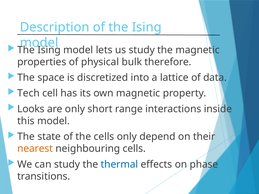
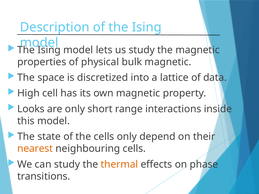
bulk therefore: therefore -> magnetic
Tech: Tech -> High
thermal colour: blue -> orange
